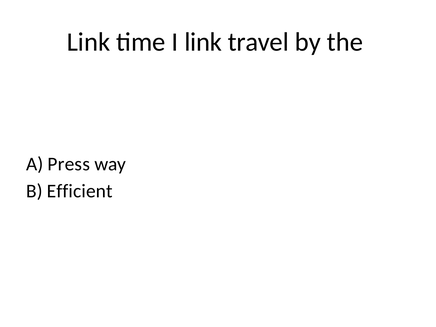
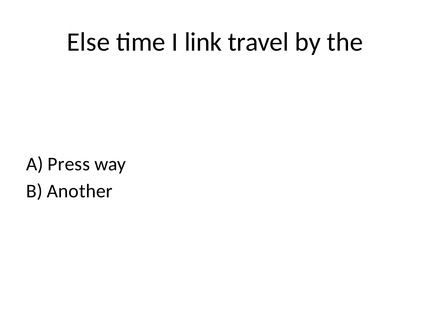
Link at (88, 42): Link -> Else
Efficient: Efficient -> Another
